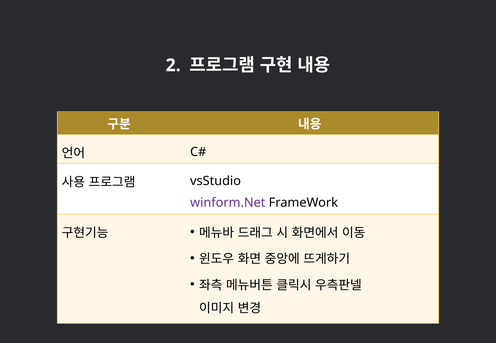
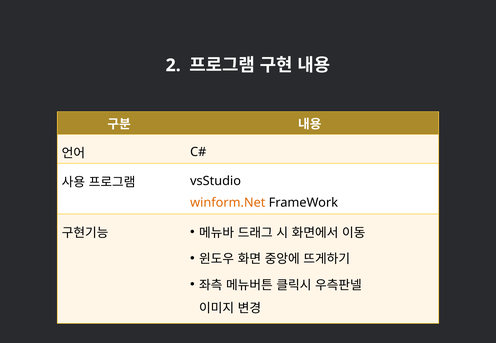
winform.Net colour: purple -> orange
